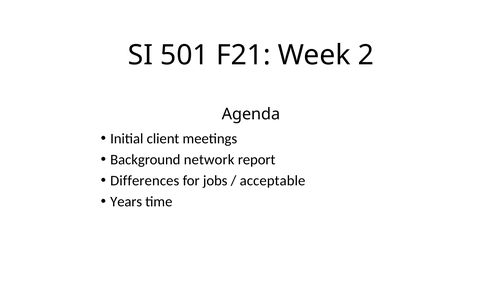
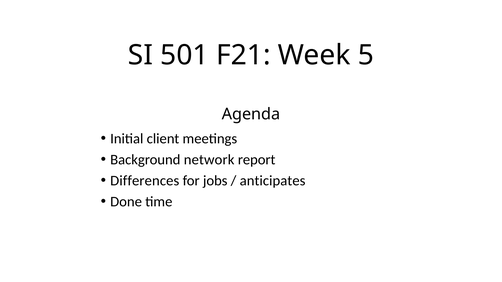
2: 2 -> 5
acceptable: acceptable -> anticipates
Years: Years -> Done
